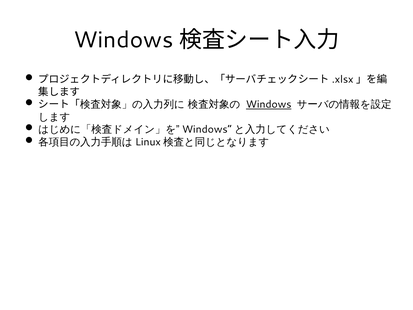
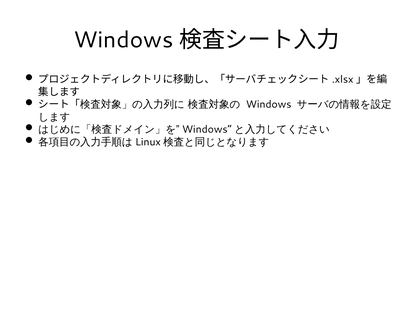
Windows underline: present -> none
